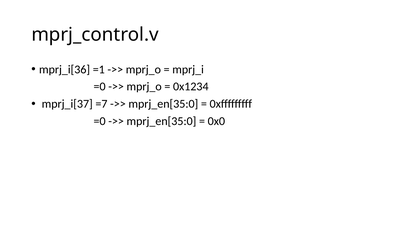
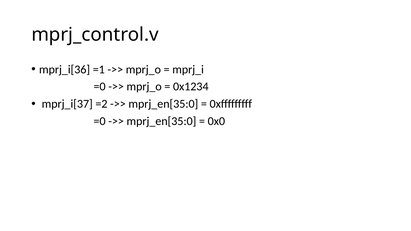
=7: =7 -> =2
